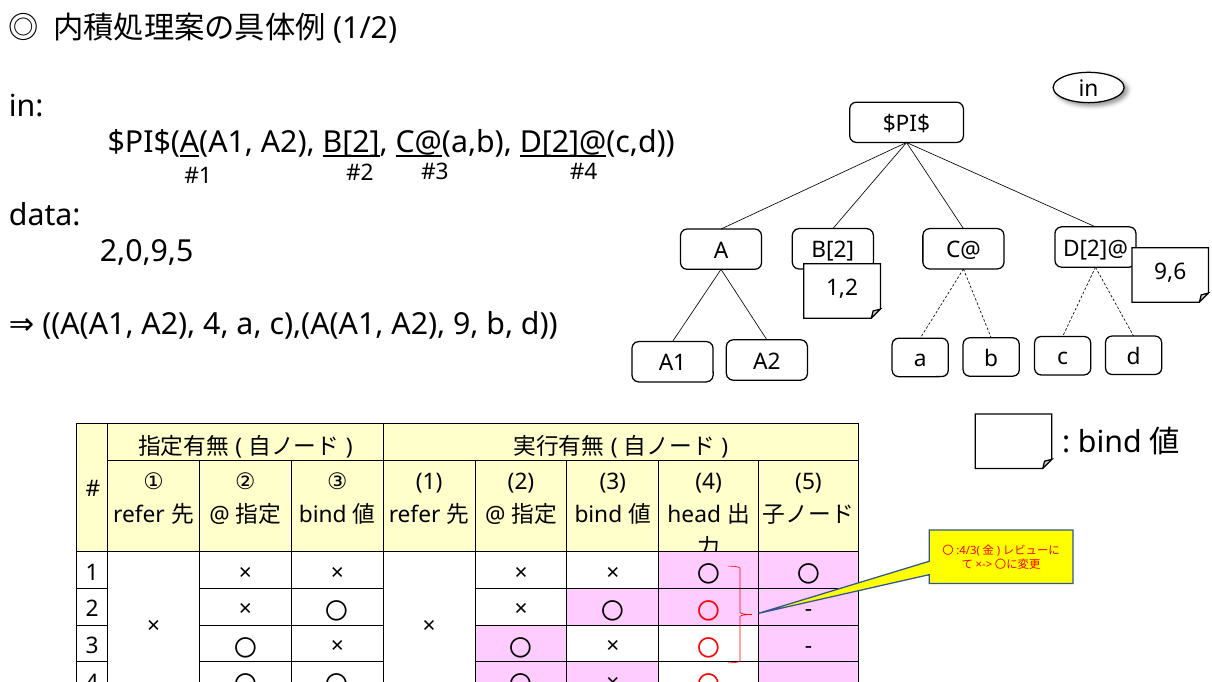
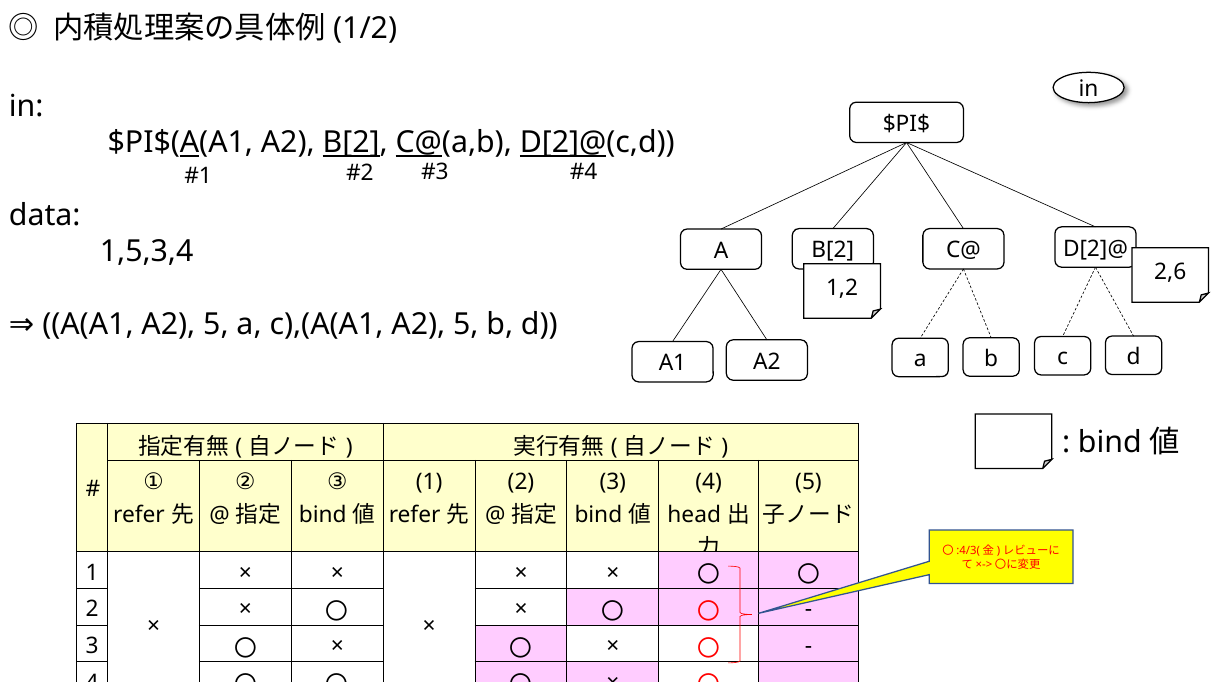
2,0,9,5: 2,0,9,5 -> 1,5,3,4
9,6: 9,6 -> 2,6
A(A1 A2 4: 4 -> 5
c),(A(A1 A2 9: 9 -> 5
